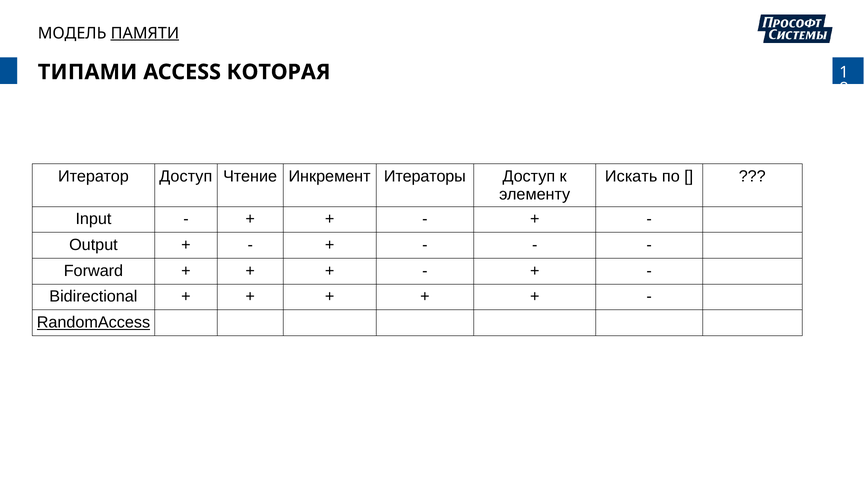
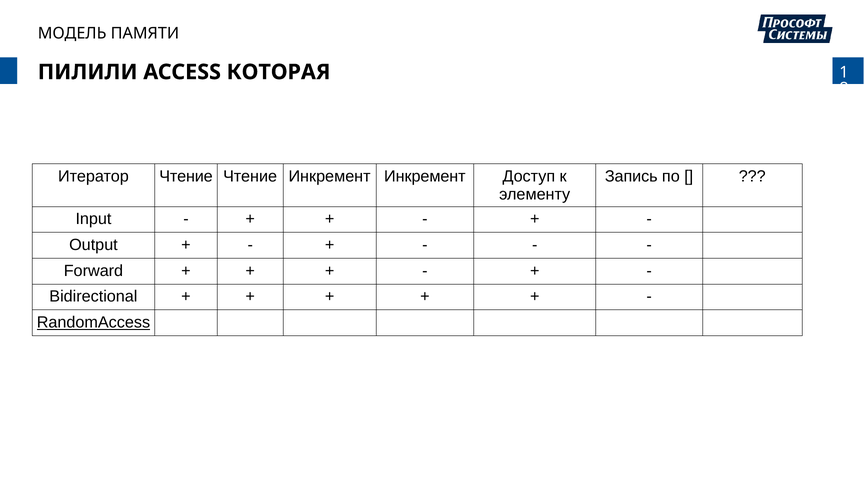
ПАМЯТИ underline: present -> none
ТИПАМИ: ТИПАМИ -> ПИЛИЛИ
Итератор Доступ: Доступ -> Чтение
Инкремент Итераторы: Итераторы -> Инкремент
Искать: Искать -> Запись
